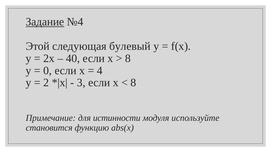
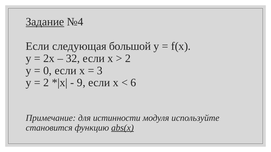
Этой at (38, 46): Этой -> Если
булевый: булевый -> большой
40: 40 -> 32
8 at (128, 59): 8 -> 2
4: 4 -> 3
3: 3 -> 9
8 at (133, 83): 8 -> 6
abs(x underline: none -> present
